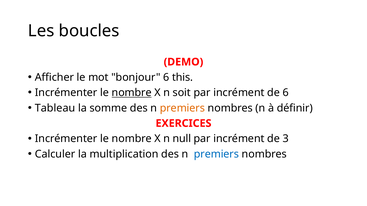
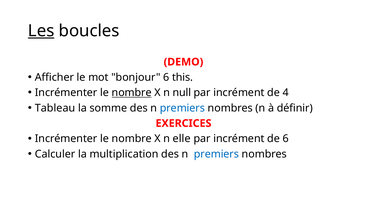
Les underline: none -> present
soit: soit -> null
de 6: 6 -> 4
premiers at (182, 108) colour: orange -> blue
null: null -> elle
de 3: 3 -> 6
